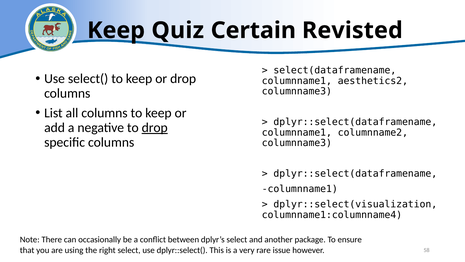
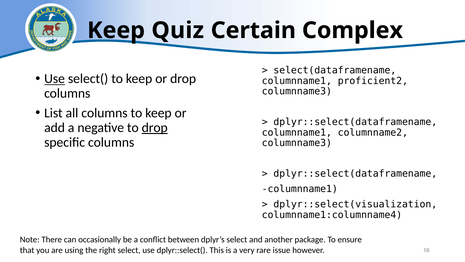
Revisted: Revisted -> Complex
Use at (55, 79) underline: none -> present
aesthetics2: aesthetics2 -> proficient2
